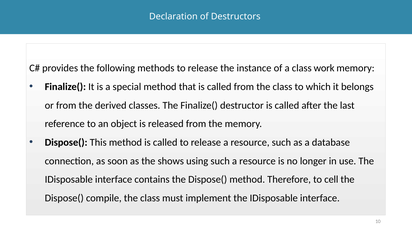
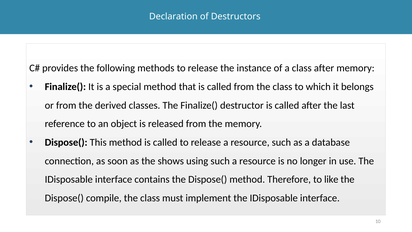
class work: work -> after
cell: cell -> like
